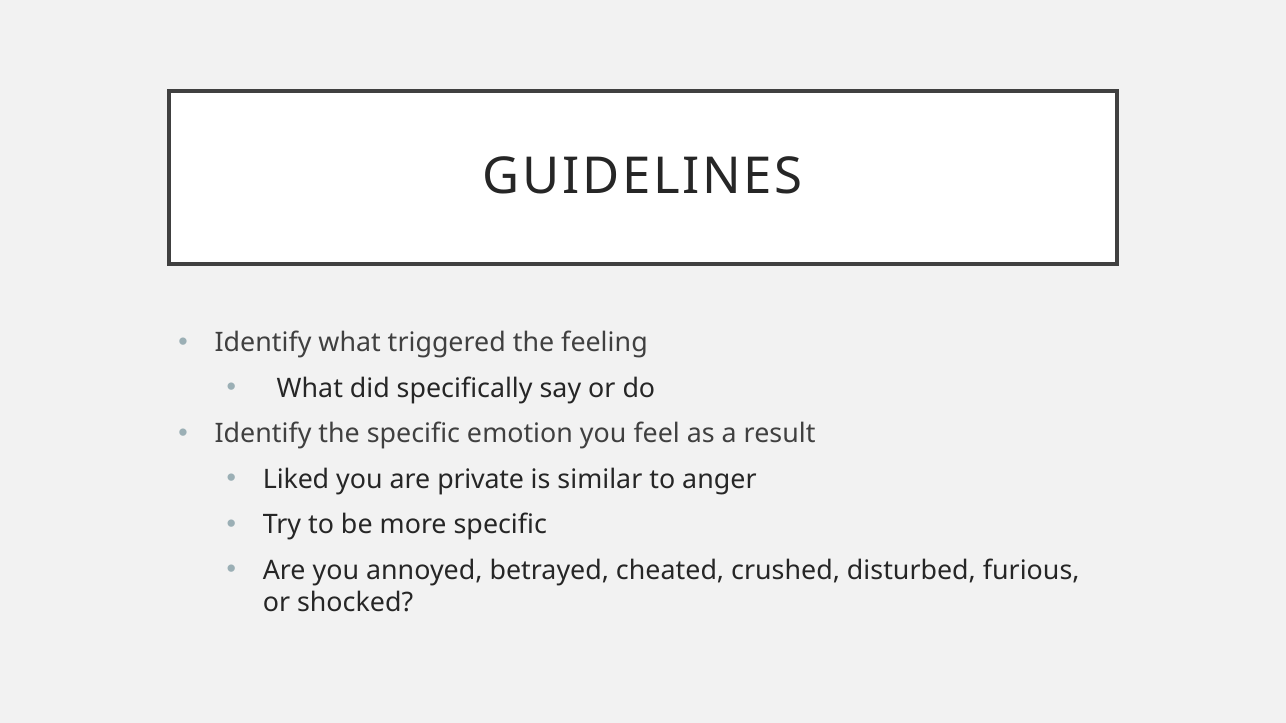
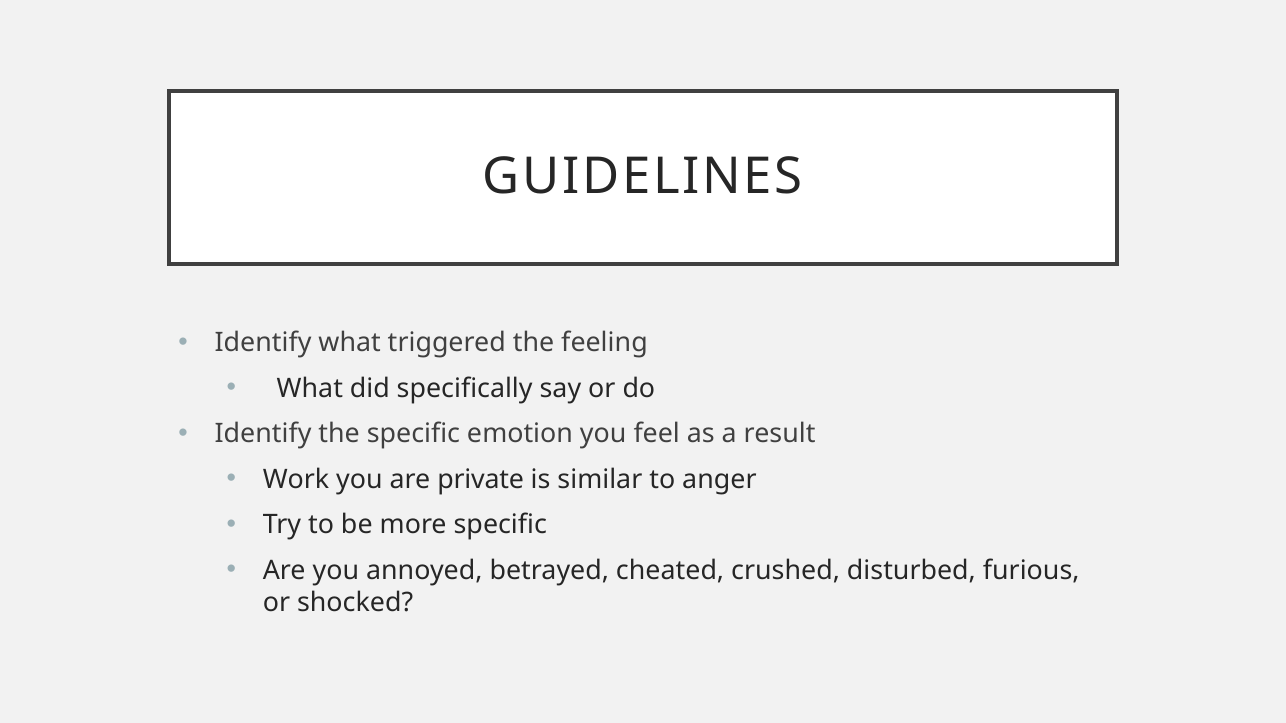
Liked: Liked -> Work
